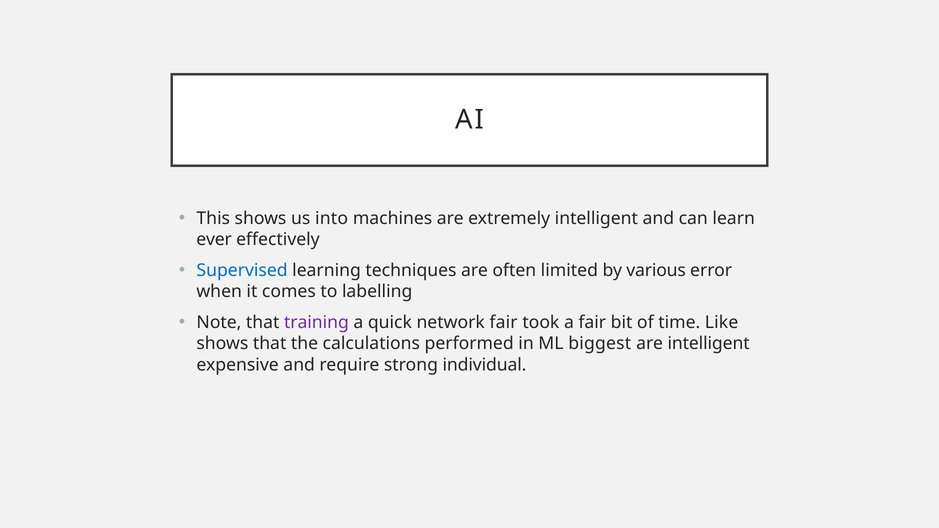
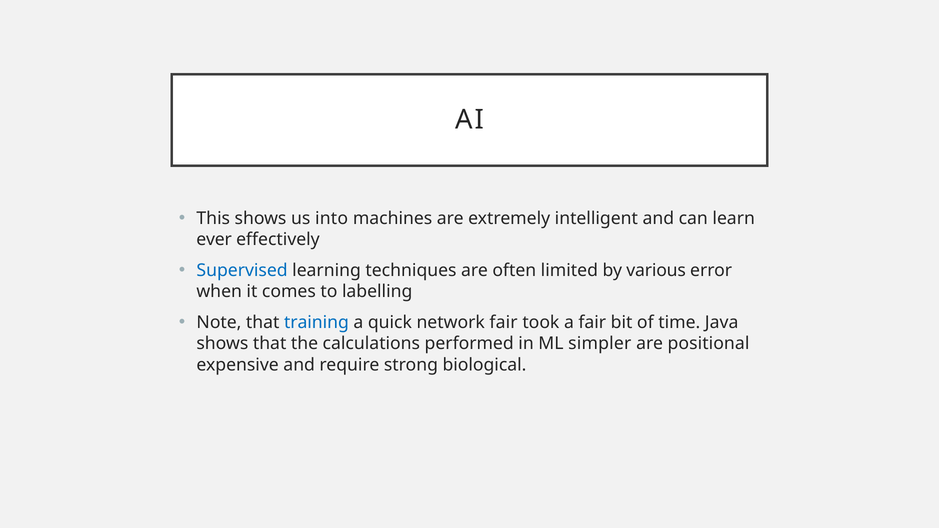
training colour: purple -> blue
Like: Like -> Java
biggest: biggest -> simpler
are intelligent: intelligent -> positional
individual: individual -> biological
